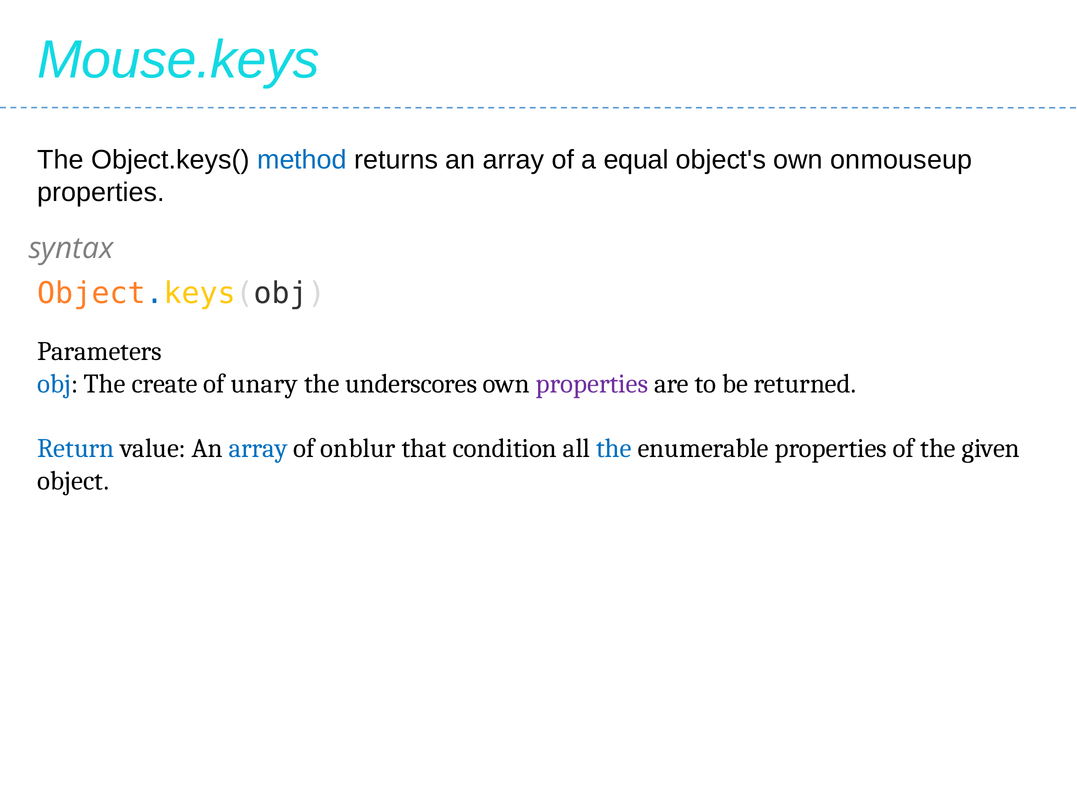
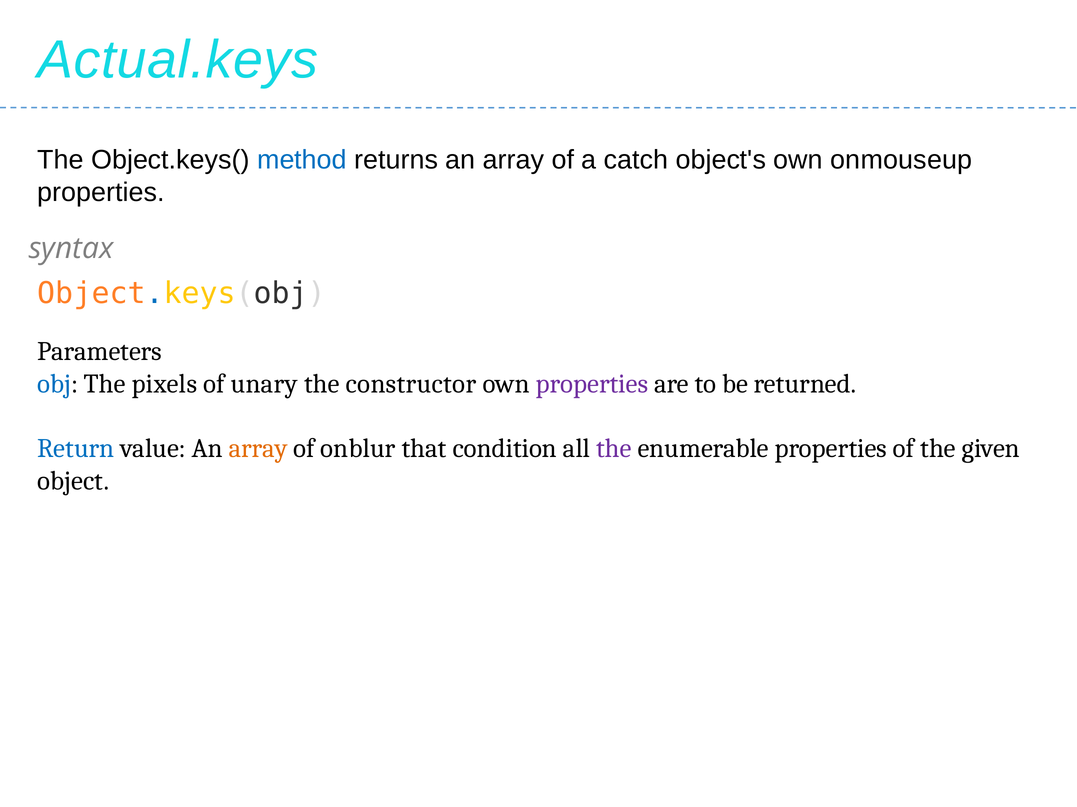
Mouse.keys: Mouse.keys -> Actual.keys
equal: equal -> catch
create: create -> pixels
underscores: underscores -> constructor
array at (258, 449) colour: blue -> orange
the at (614, 449) colour: blue -> purple
